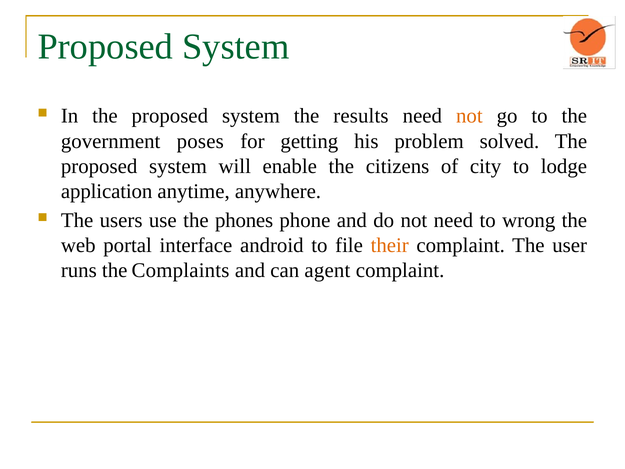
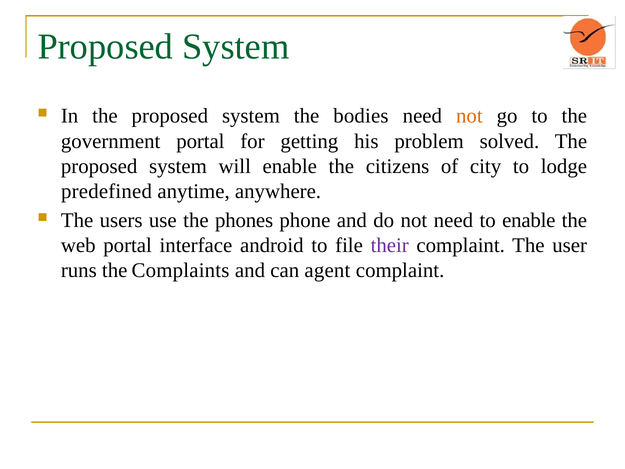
results: results -> bodies
government poses: poses -> portal
application: application -> predefined
to wrong: wrong -> enable
their colour: orange -> purple
